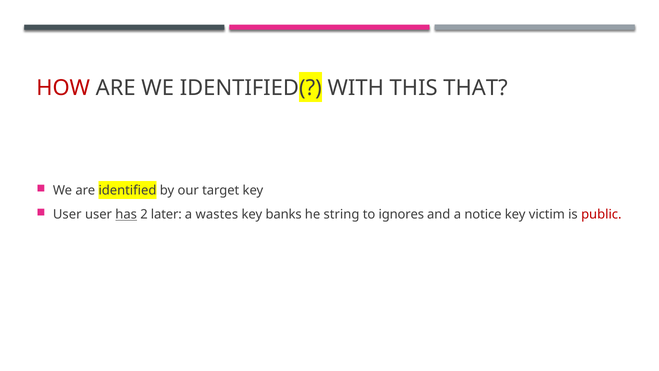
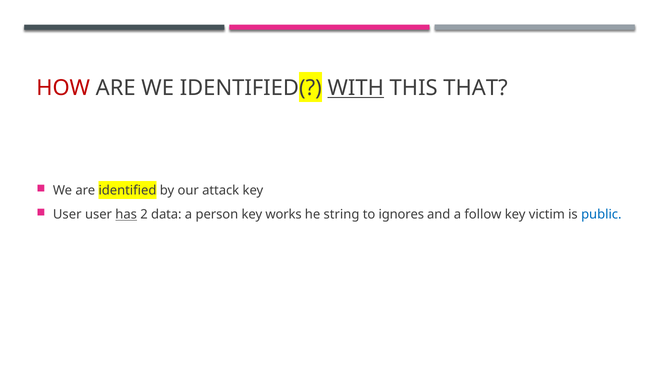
WITH underline: none -> present
target: target -> attack
later: later -> data
wastes: wastes -> person
banks: banks -> works
notice: notice -> follow
public colour: red -> blue
